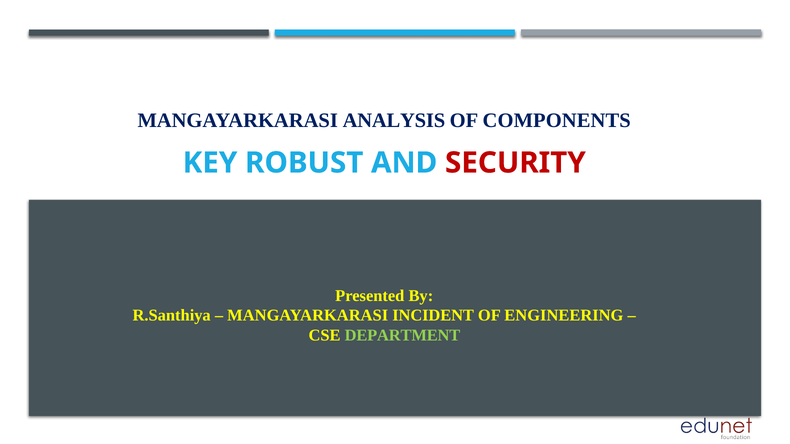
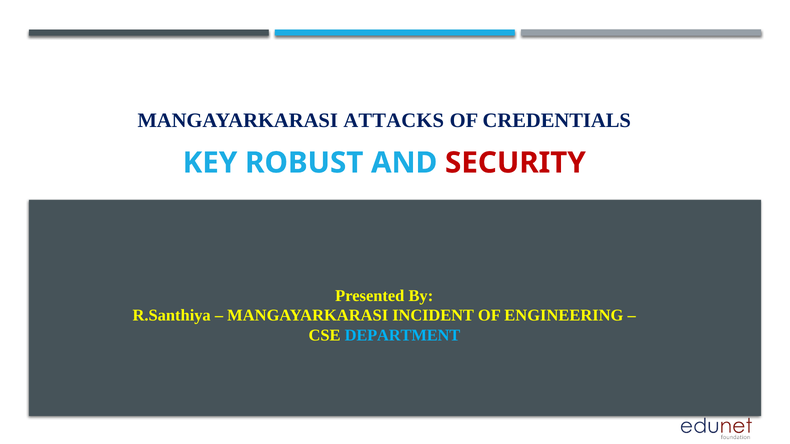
ANALYSIS: ANALYSIS -> ATTACKS
COMPONENTS: COMPONENTS -> CREDENTIALS
DEPARTMENT colour: light green -> light blue
